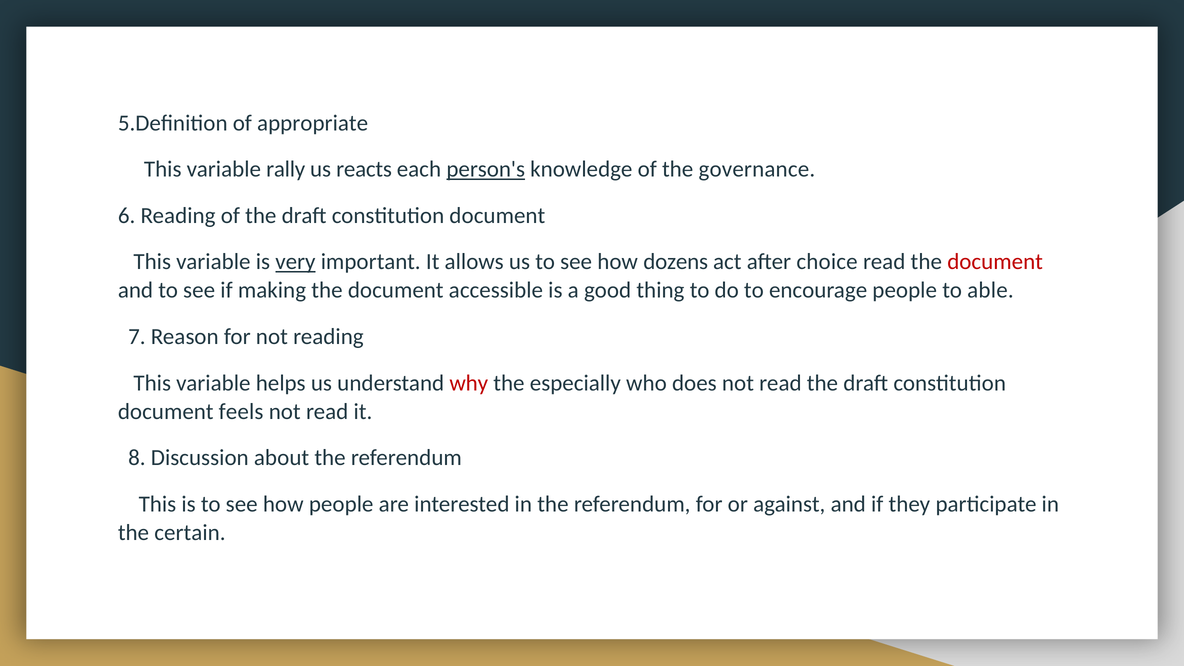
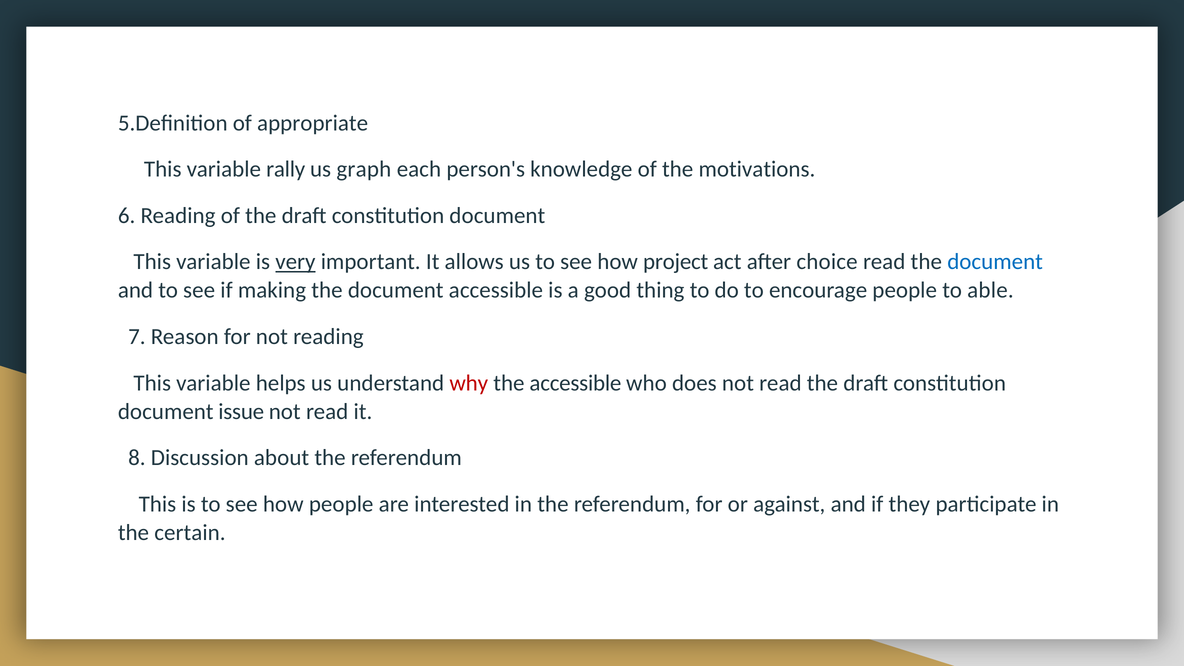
reacts: reacts -> graph
person's underline: present -> none
governance: governance -> motivations
dozens: dozens -> project
document at (995, 262) colour: red -> blue
the especially: especially -> accessible
feels: feels -> issue
